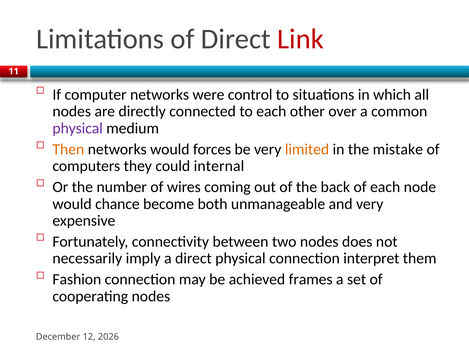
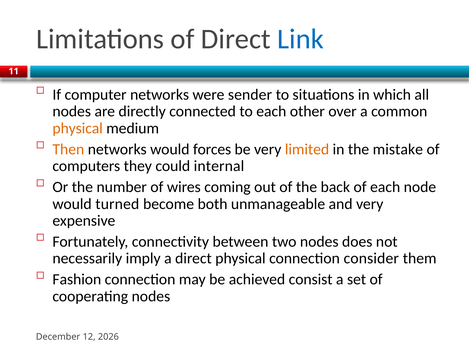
Link colour: red -> blue
control: control -> sender
physical at (78, 129) colour: purple -> orange
chance: chance -> turned
interpret: interpret -> consider
frames: frames -> consist
